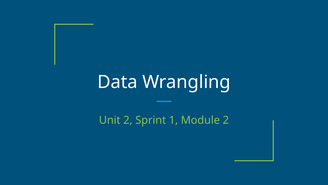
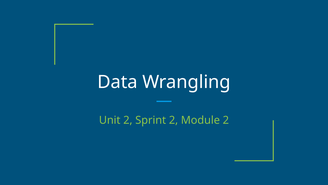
Sprint 1: 1 -> 2
